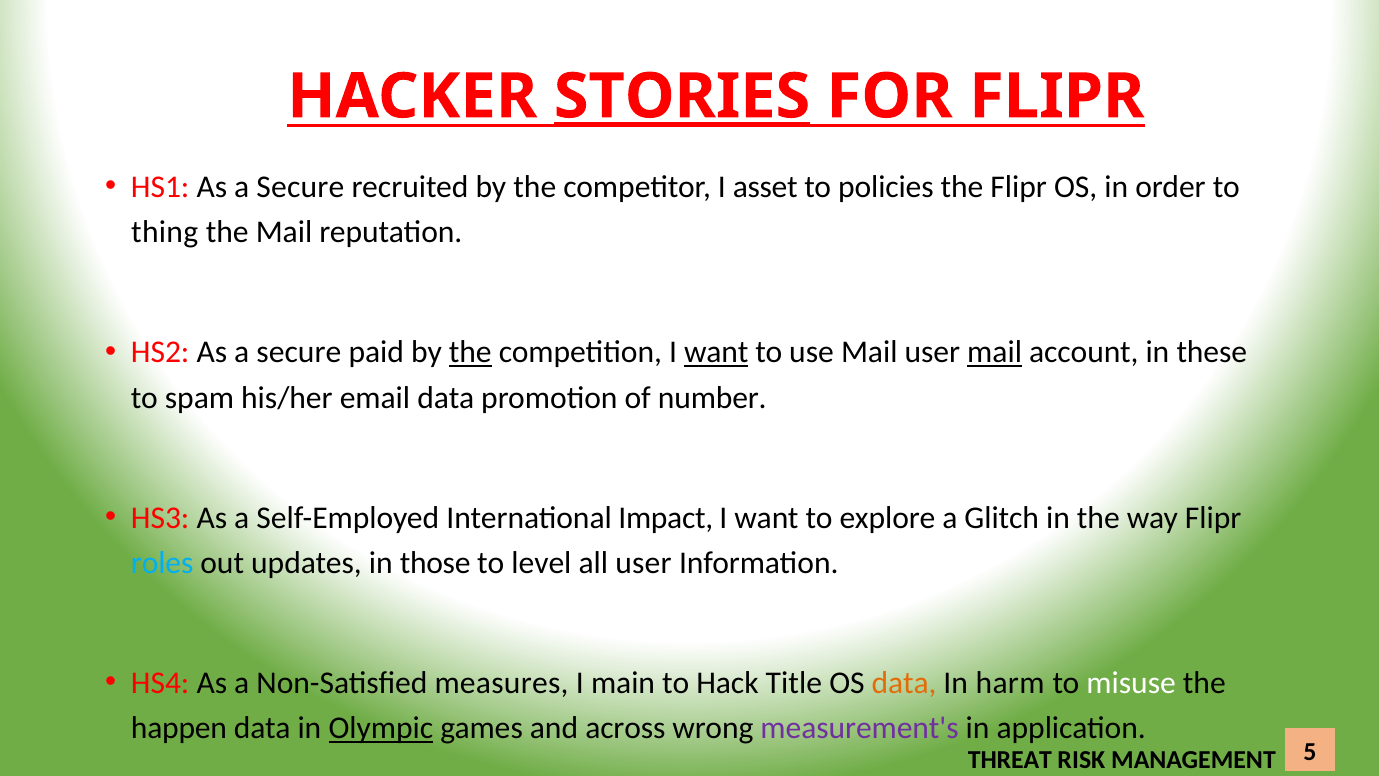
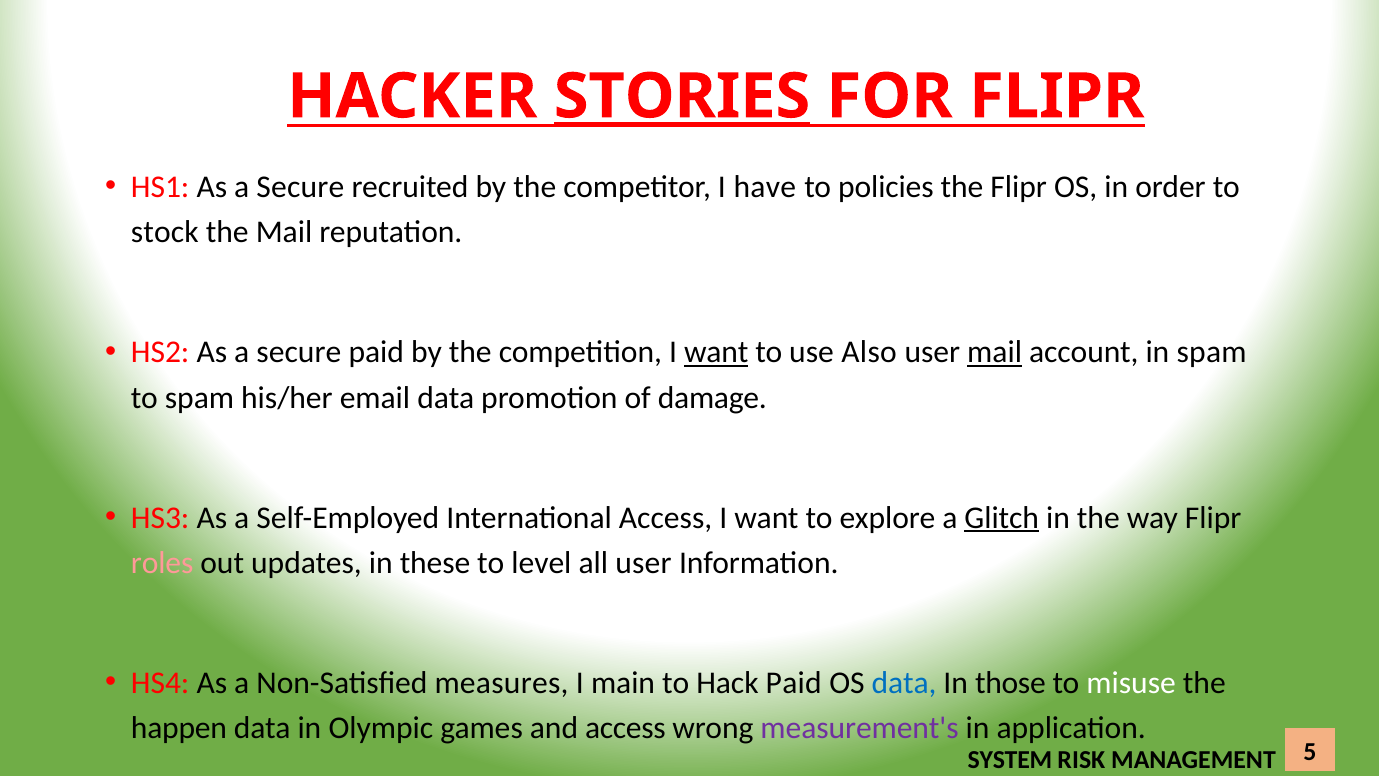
asset: asset -> have
thing: thing -> stock
the at (470, 352) underline: present -> none
use Mail: Mail -> Also
in these: these -> spam
number: number -> damage
International Impact: Impact -> Access
Glitch underline: none -> present
roles colour: light blue -> pink
those: those -> these
Hack Title: Title -> Paid
data at (904, 683) colour: orange -> blue
harm: harm -> those
Olympic underline: present -> none
and across: across -> access
THREAT: THREAT -> SYSTEM
